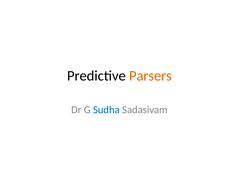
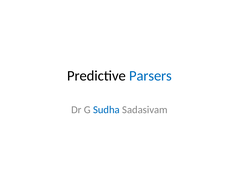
Parsers colour: orange -> blue
